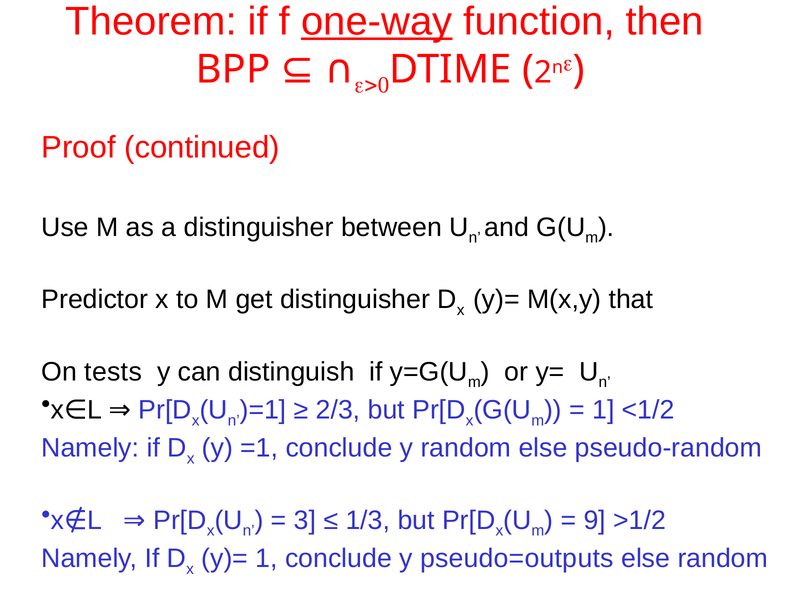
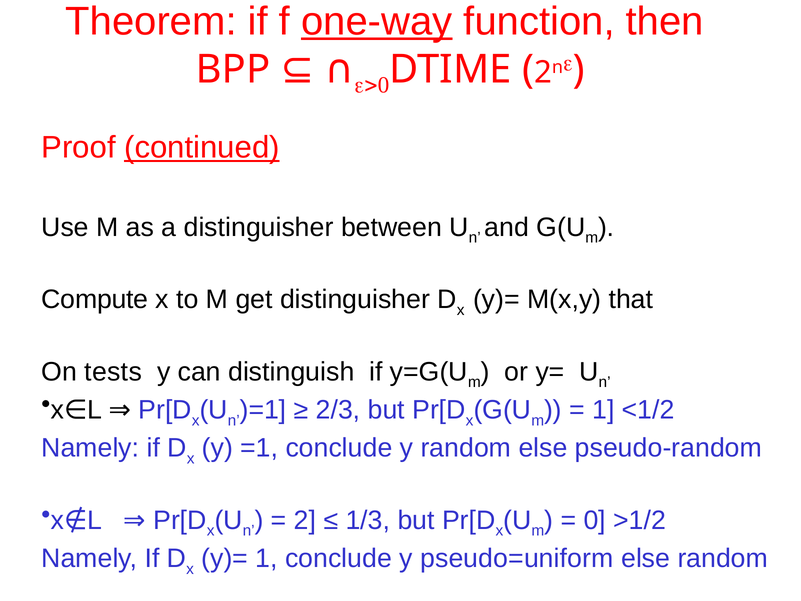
continued underline: none -> present
Predictor: Predictor -> Compute
3: 3 -> 2
9: 9 -> 0
pseudo=outputs: pseudo=outputs -> pseudo=uniform
